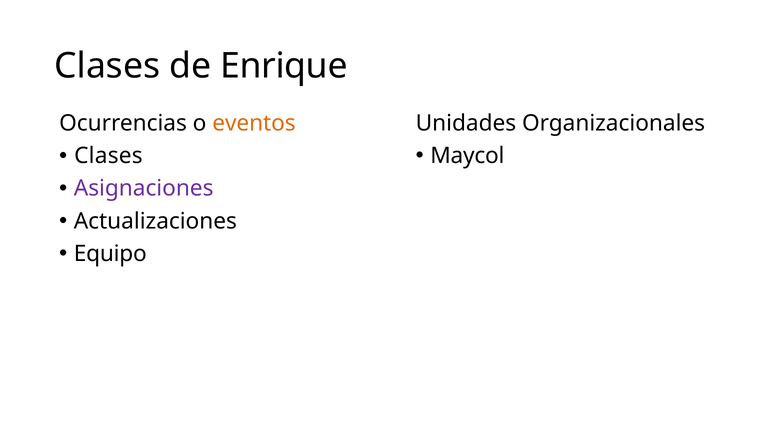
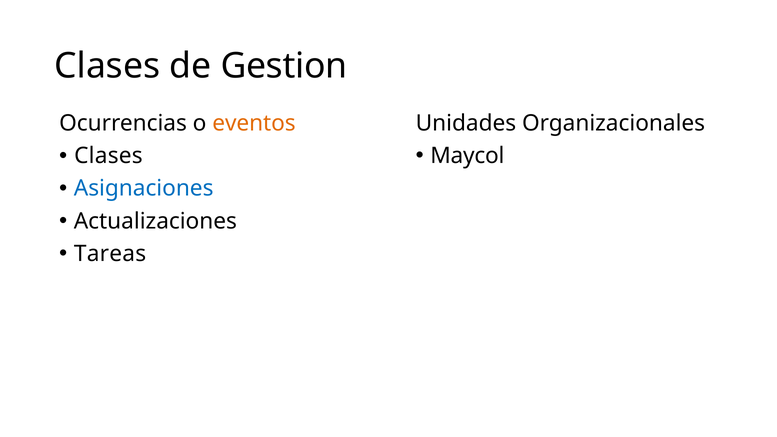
Enrique: Enrique -> Gestion
Asignaciones colour: purple -> blue
Equipo: Equipo -> Tareas
